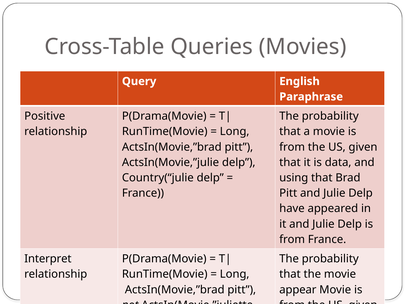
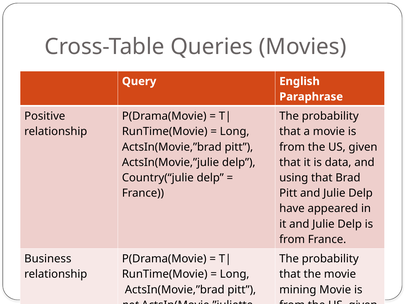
Interpret: Interpret -> Business
appear: appear -> mining
